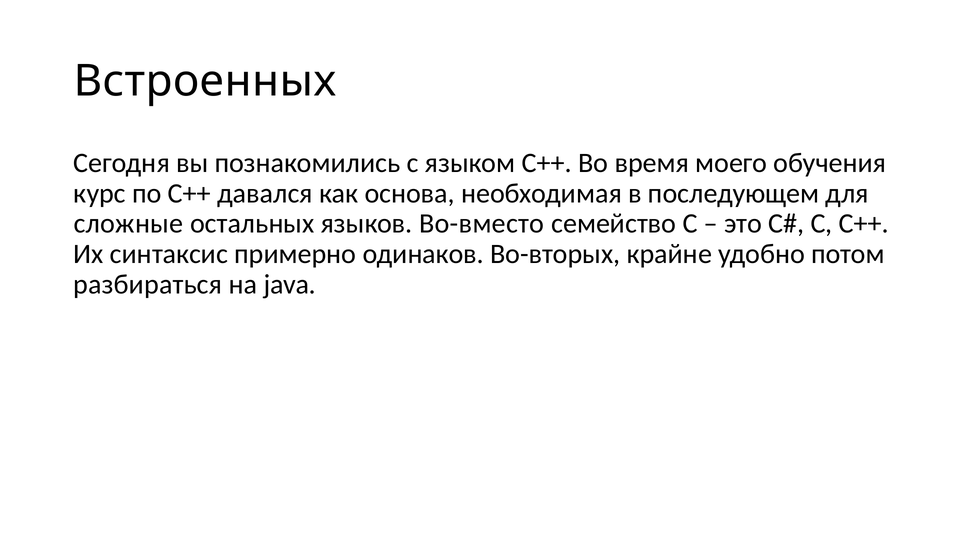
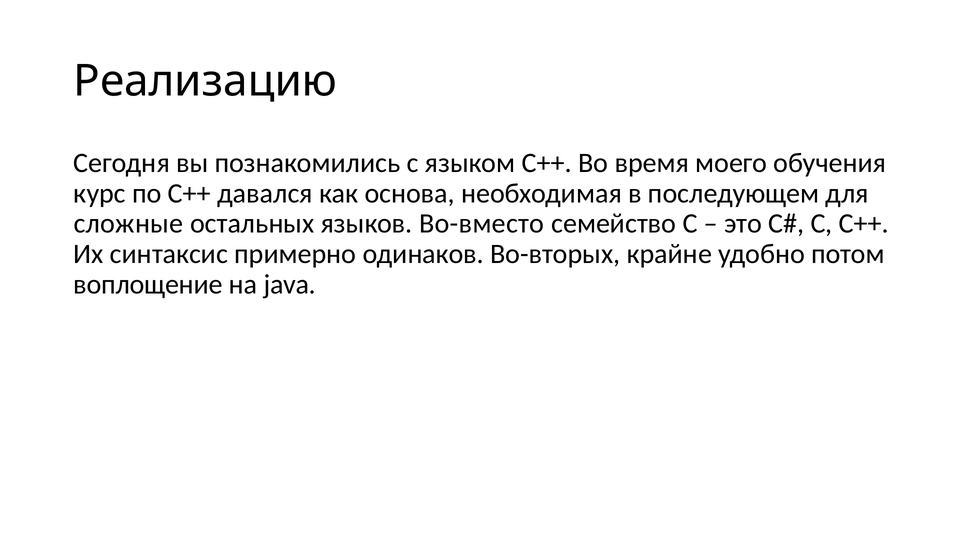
Встроенных: Встроенных -> Реализацию
разбираться: разбираться -> воплощение
